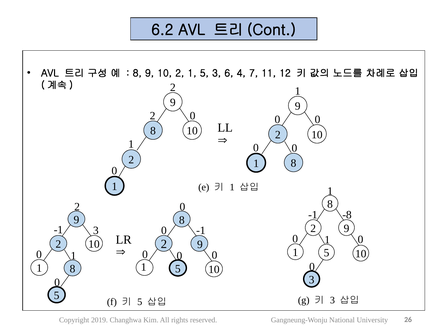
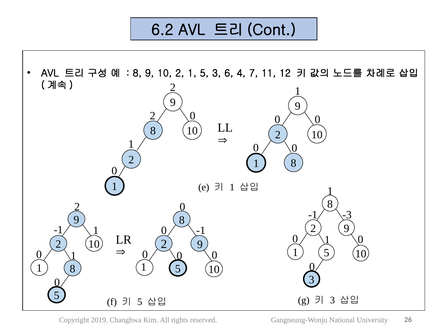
-8: -8 -> -3
-1 3: 3 -> 1
